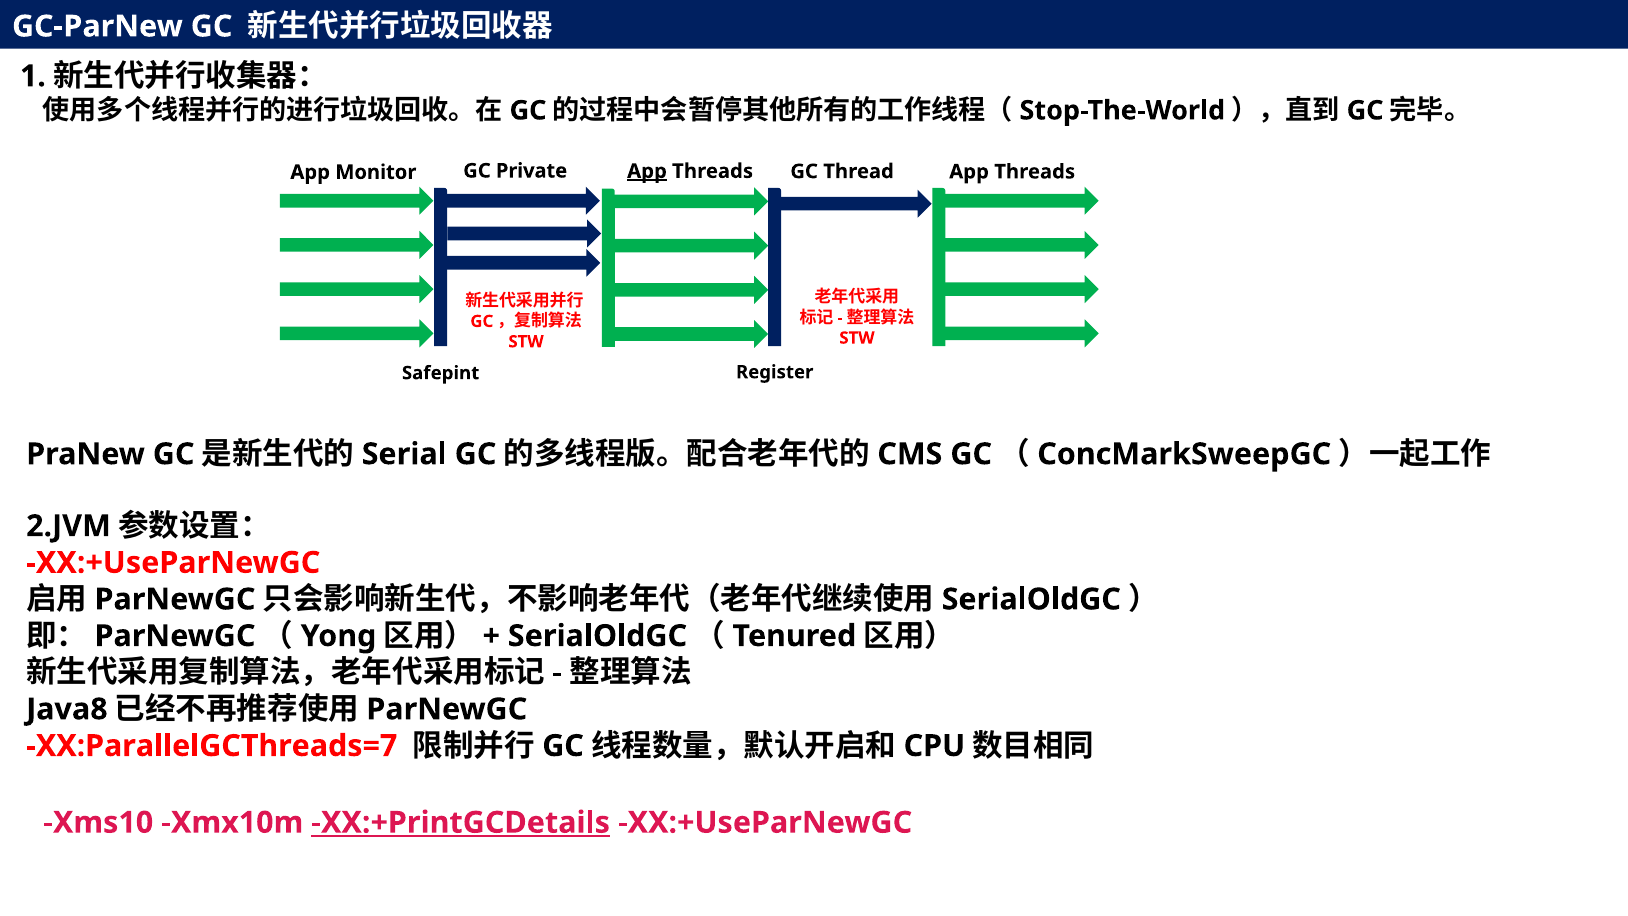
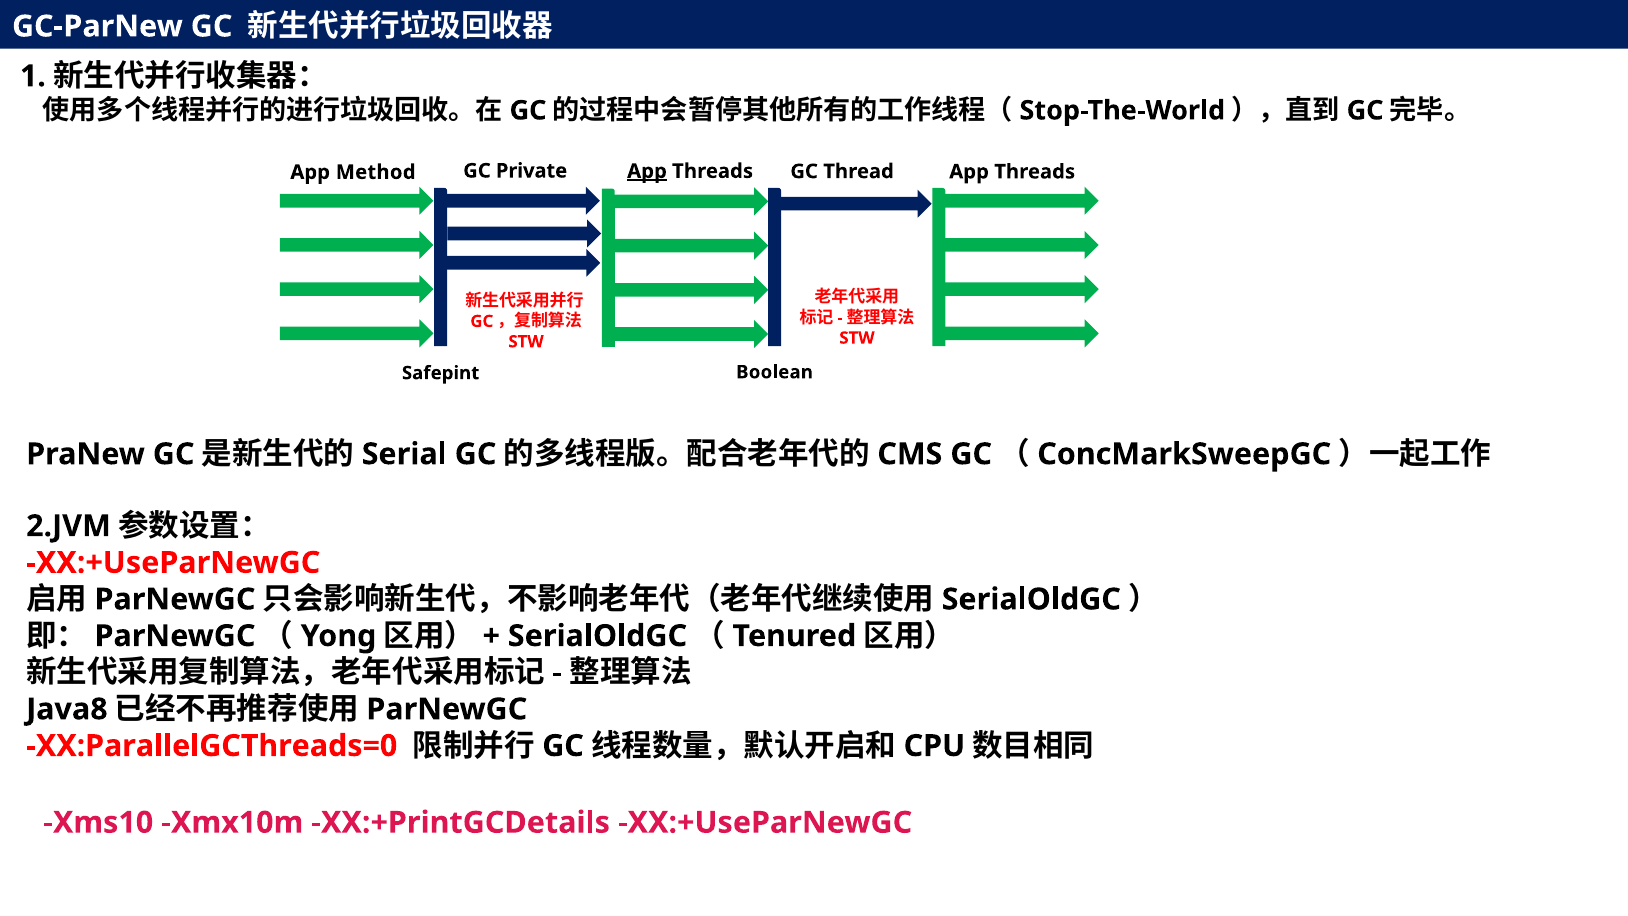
Monitor: Monitor -> Method
Register: Register -> Boolean
XX:ParallelGCThreads=7: XX:ParallelGCThreads=7 -> XX:ParallelGCThreads=0
XX:+PrintGCDetails underline: present -> none
